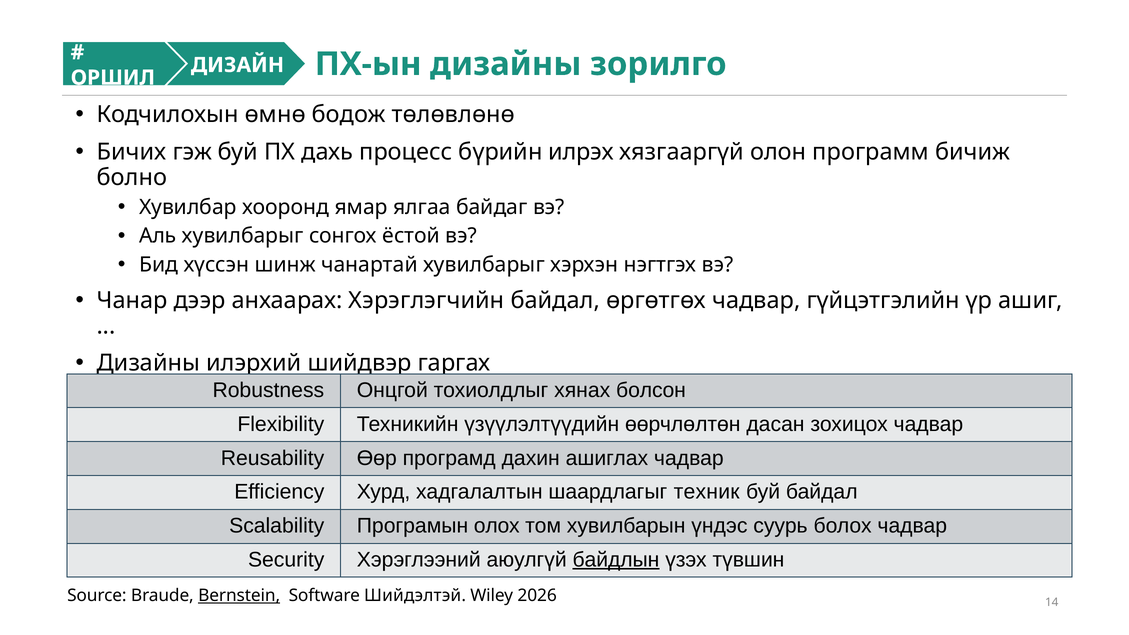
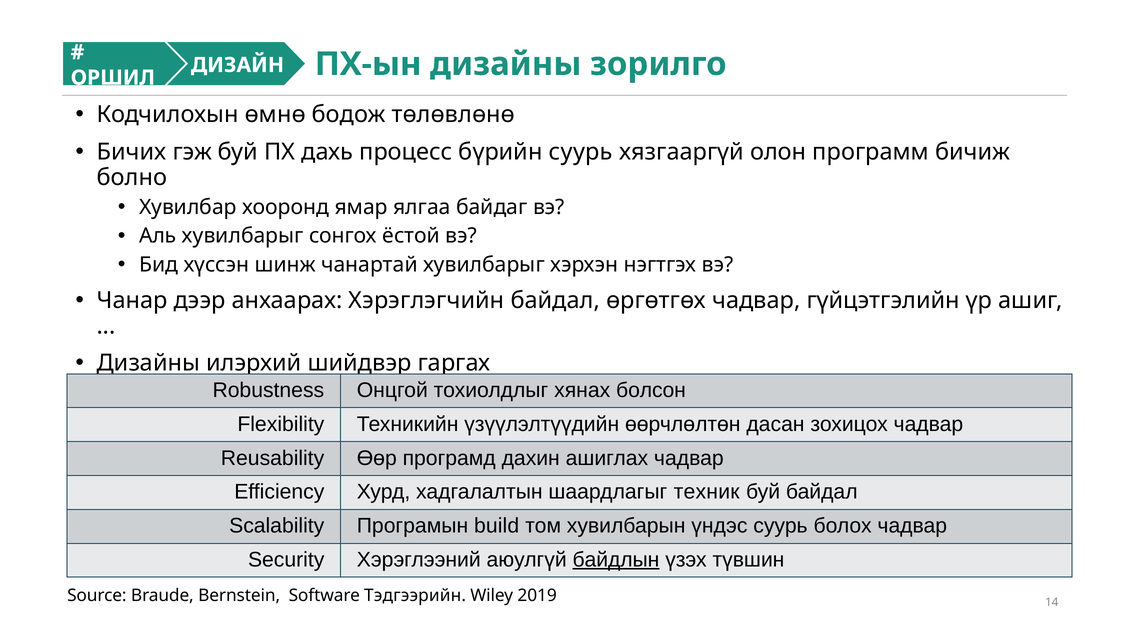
бүрийн илрэх: илрэх -> суурь
олох: олох -> build
Bernstein underline: present -> none
Шийдэлтэй: Шийдэлтэй -> Тэдгээрийн
2026: 2026 -> 2019
